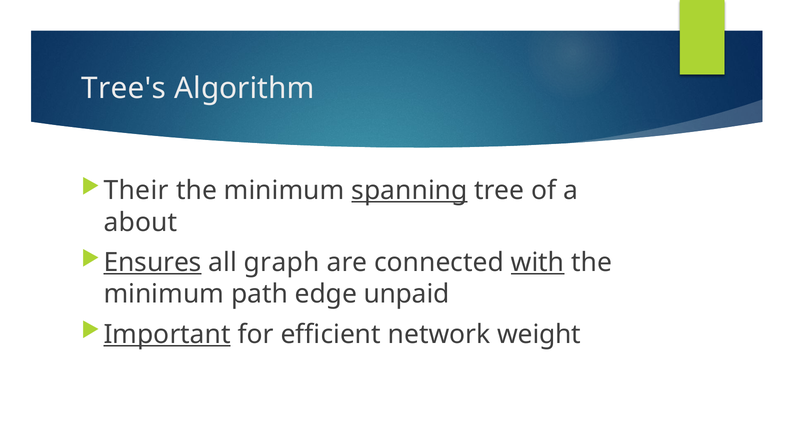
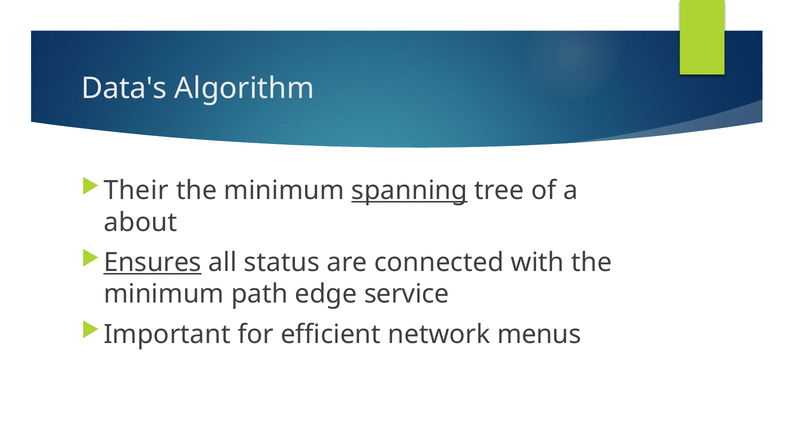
Tree's: Tree's -> Data's
graph: graph -> status
with underline: present -> none
unpaid: unpaid -> service
Important underline: present -> none
weight: weight -> menus
